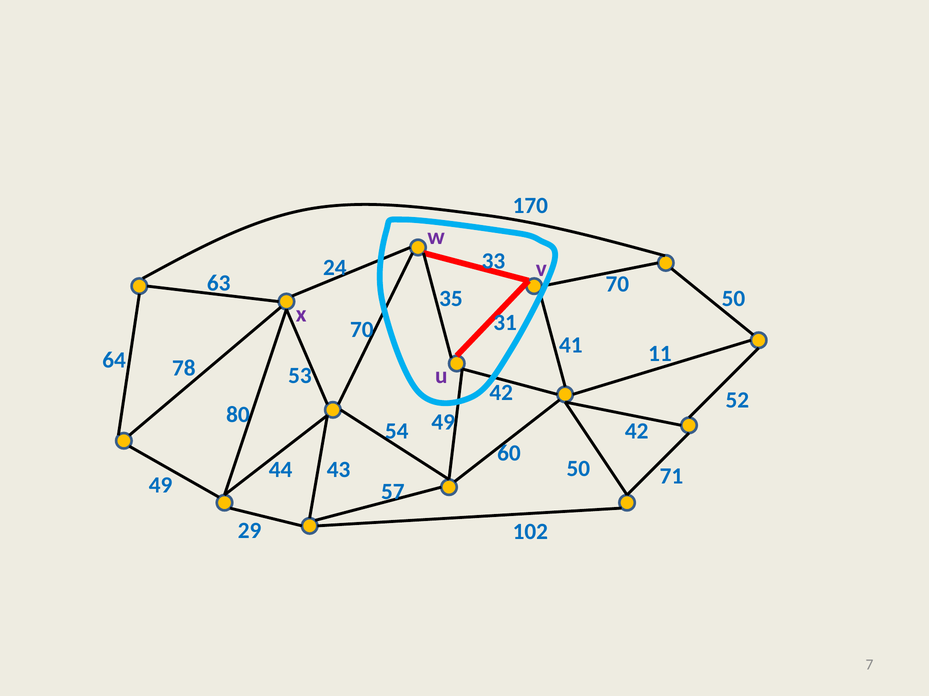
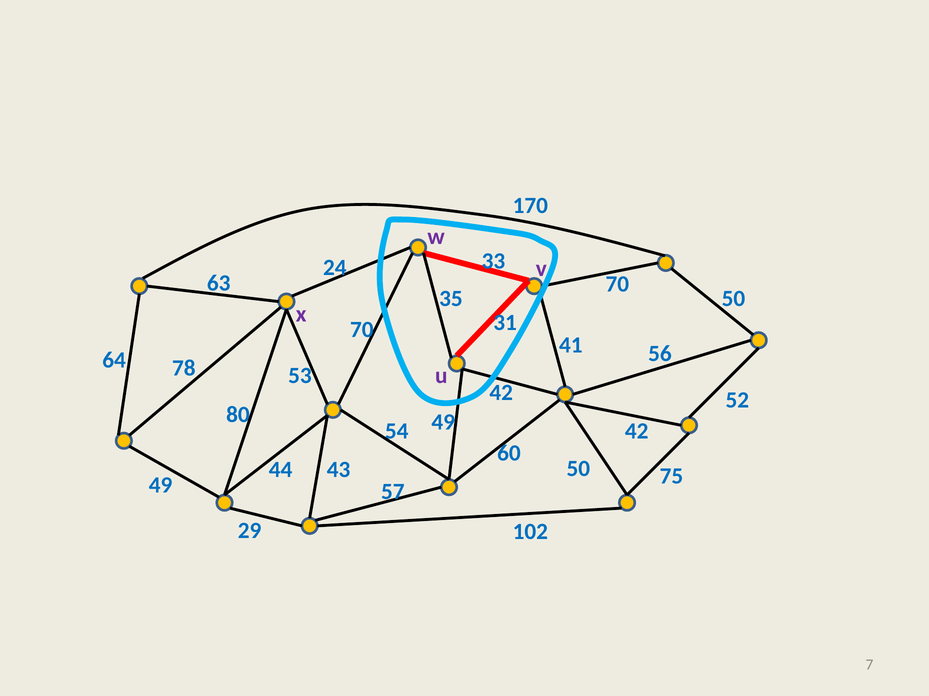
11: 11 -> 56
71: 71 -> 75
